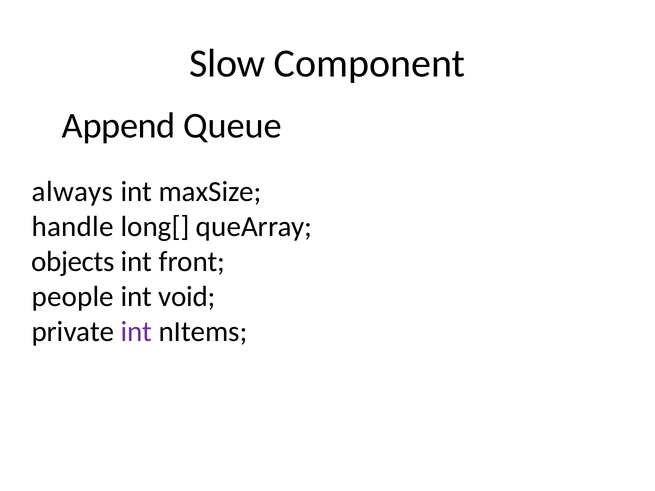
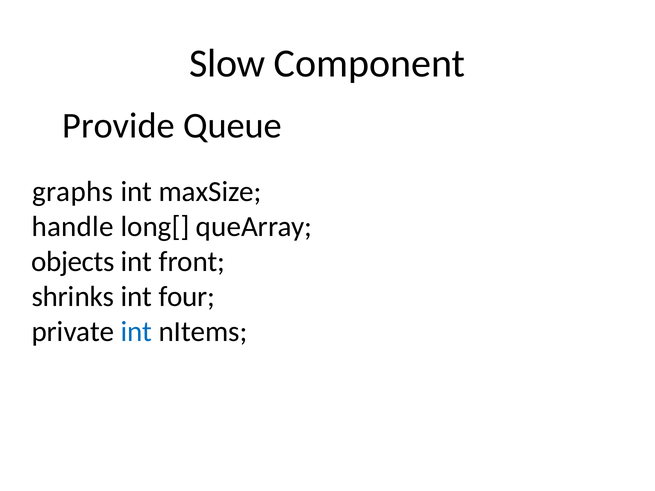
Append: Append -> Provide
always: always -> graphs
people: people -> shrinks
void: void -> four
int at (136, 332) colour: purple -> blue
